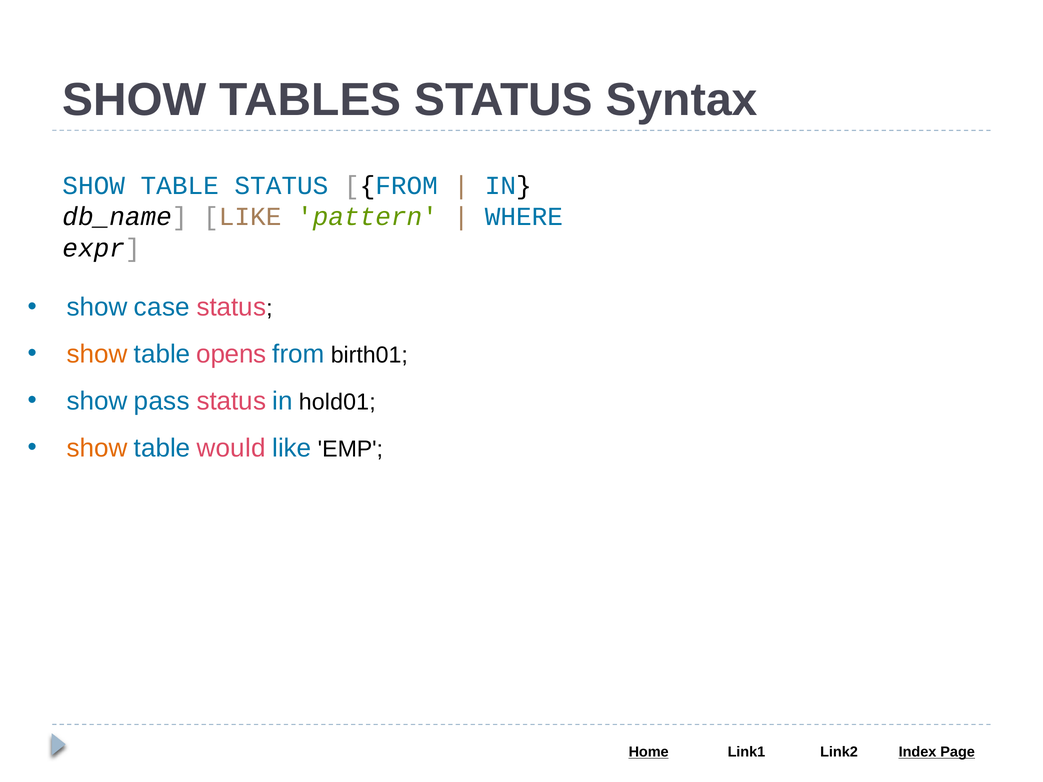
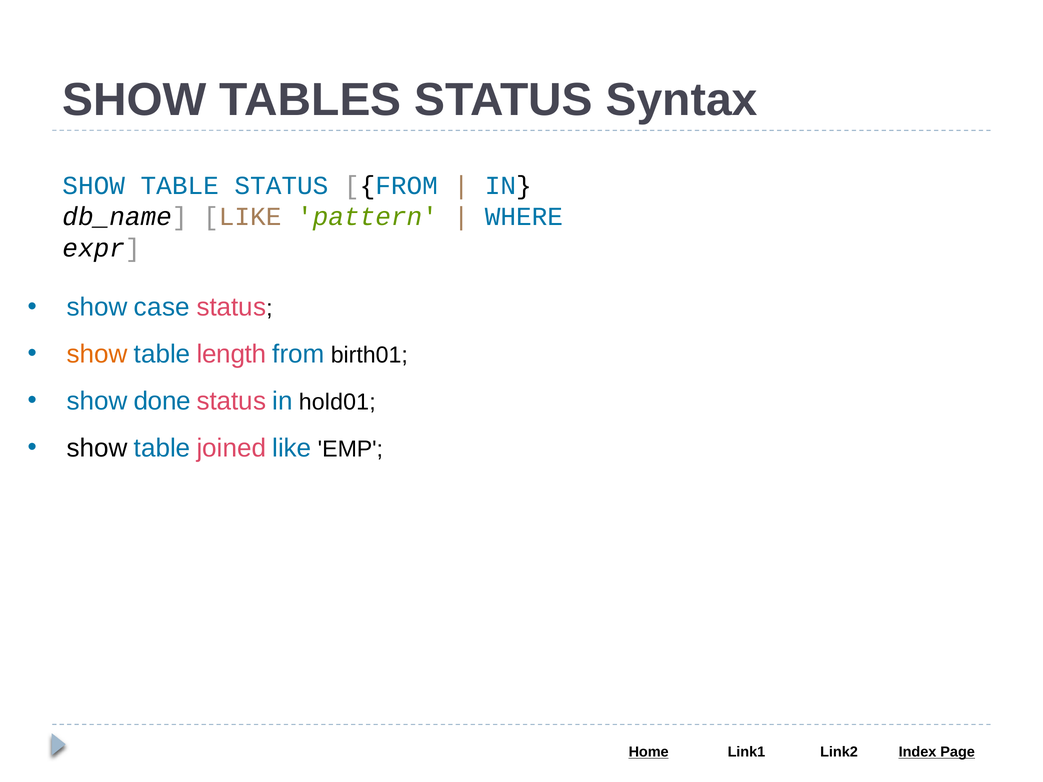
opens: opens -> length
pass: pass -> done
show at (97, 448) colour: orange -> black
would: would -> joined
